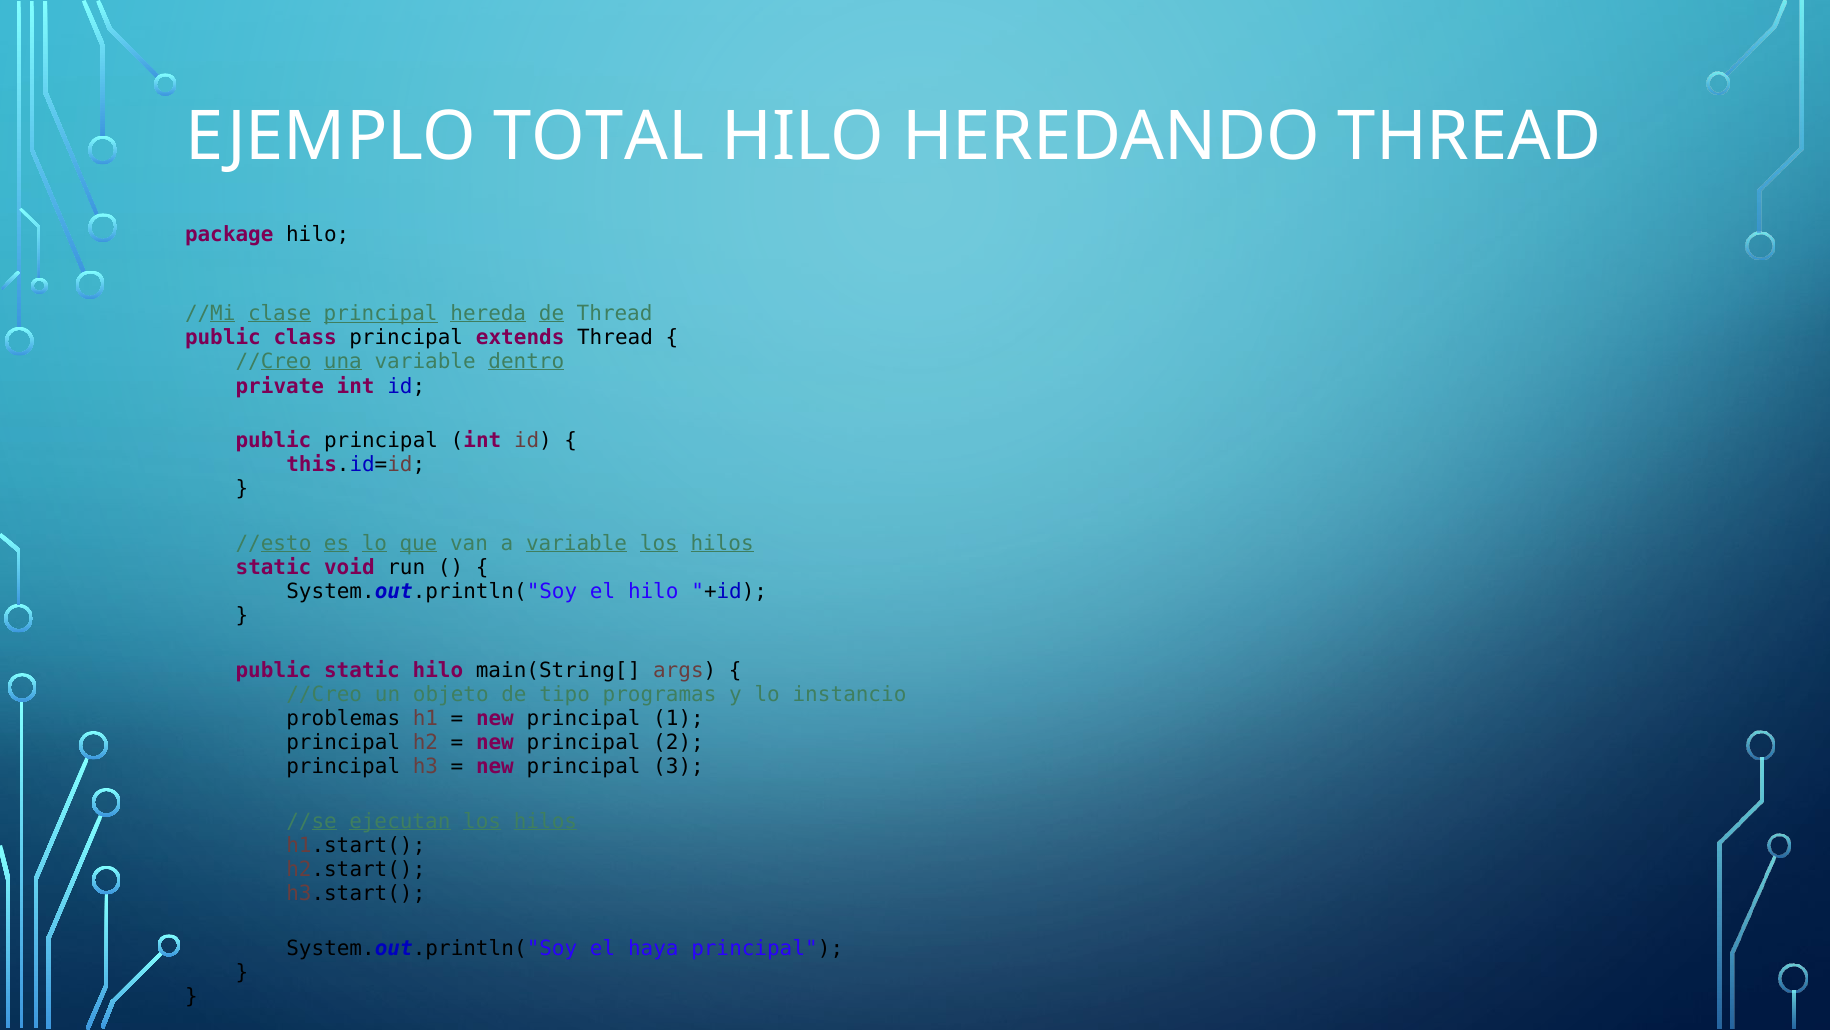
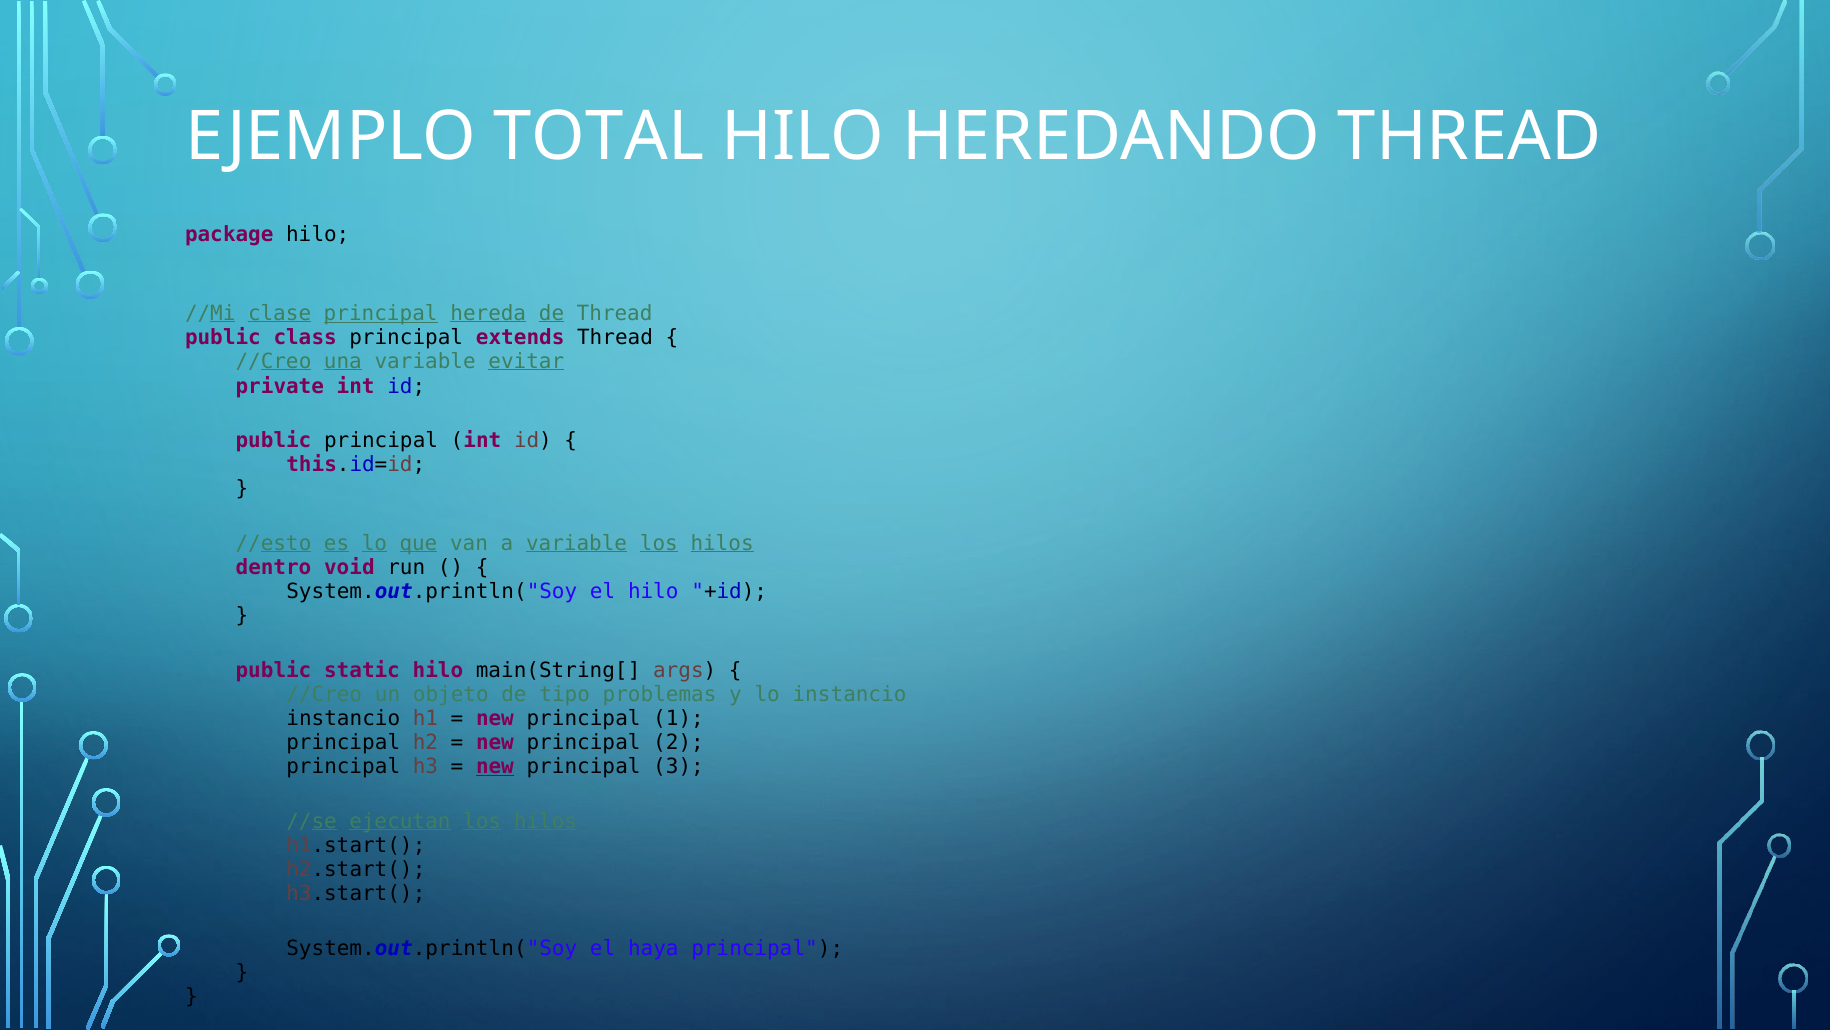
dentro: dentro -> evitar
static at (273, 567): static -> dentro
programas: programas -> problemas
problemas at (343, 718): problemas -> instancio
new at (495, 766) underline: none -> present
